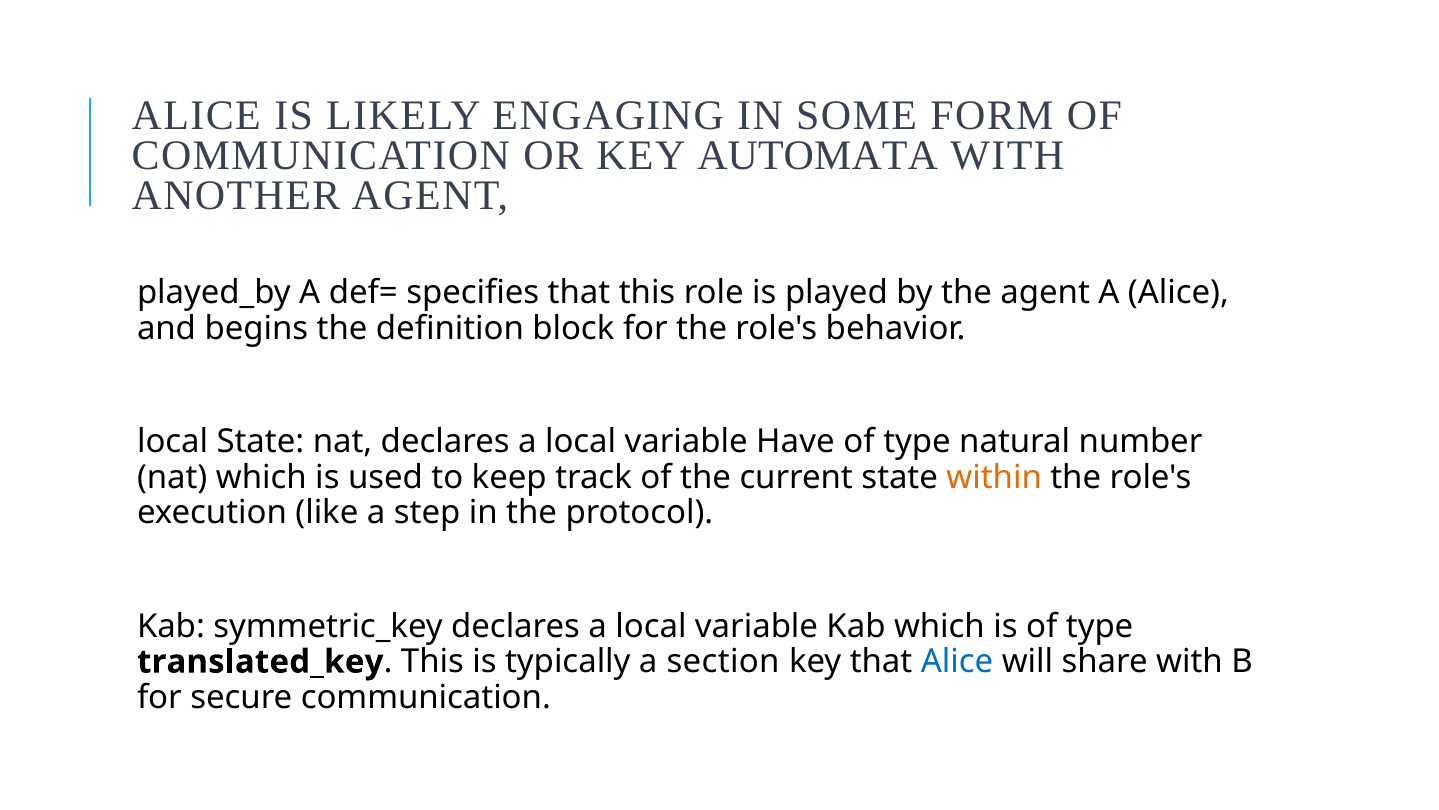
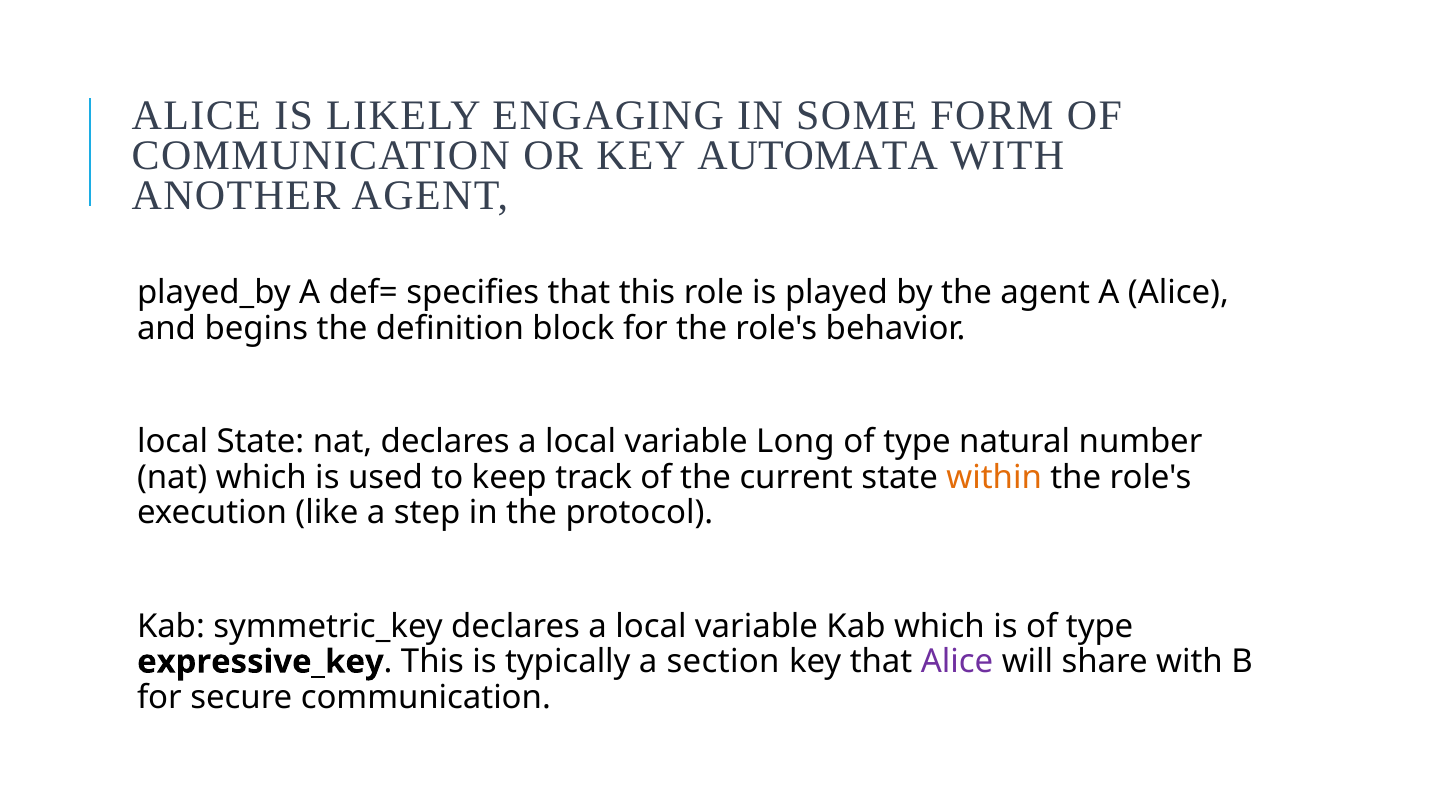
Have: Have -> Long
translated_key: translated_key -> expressive_key
Alice at (957, 661) colour: blue -> purple
